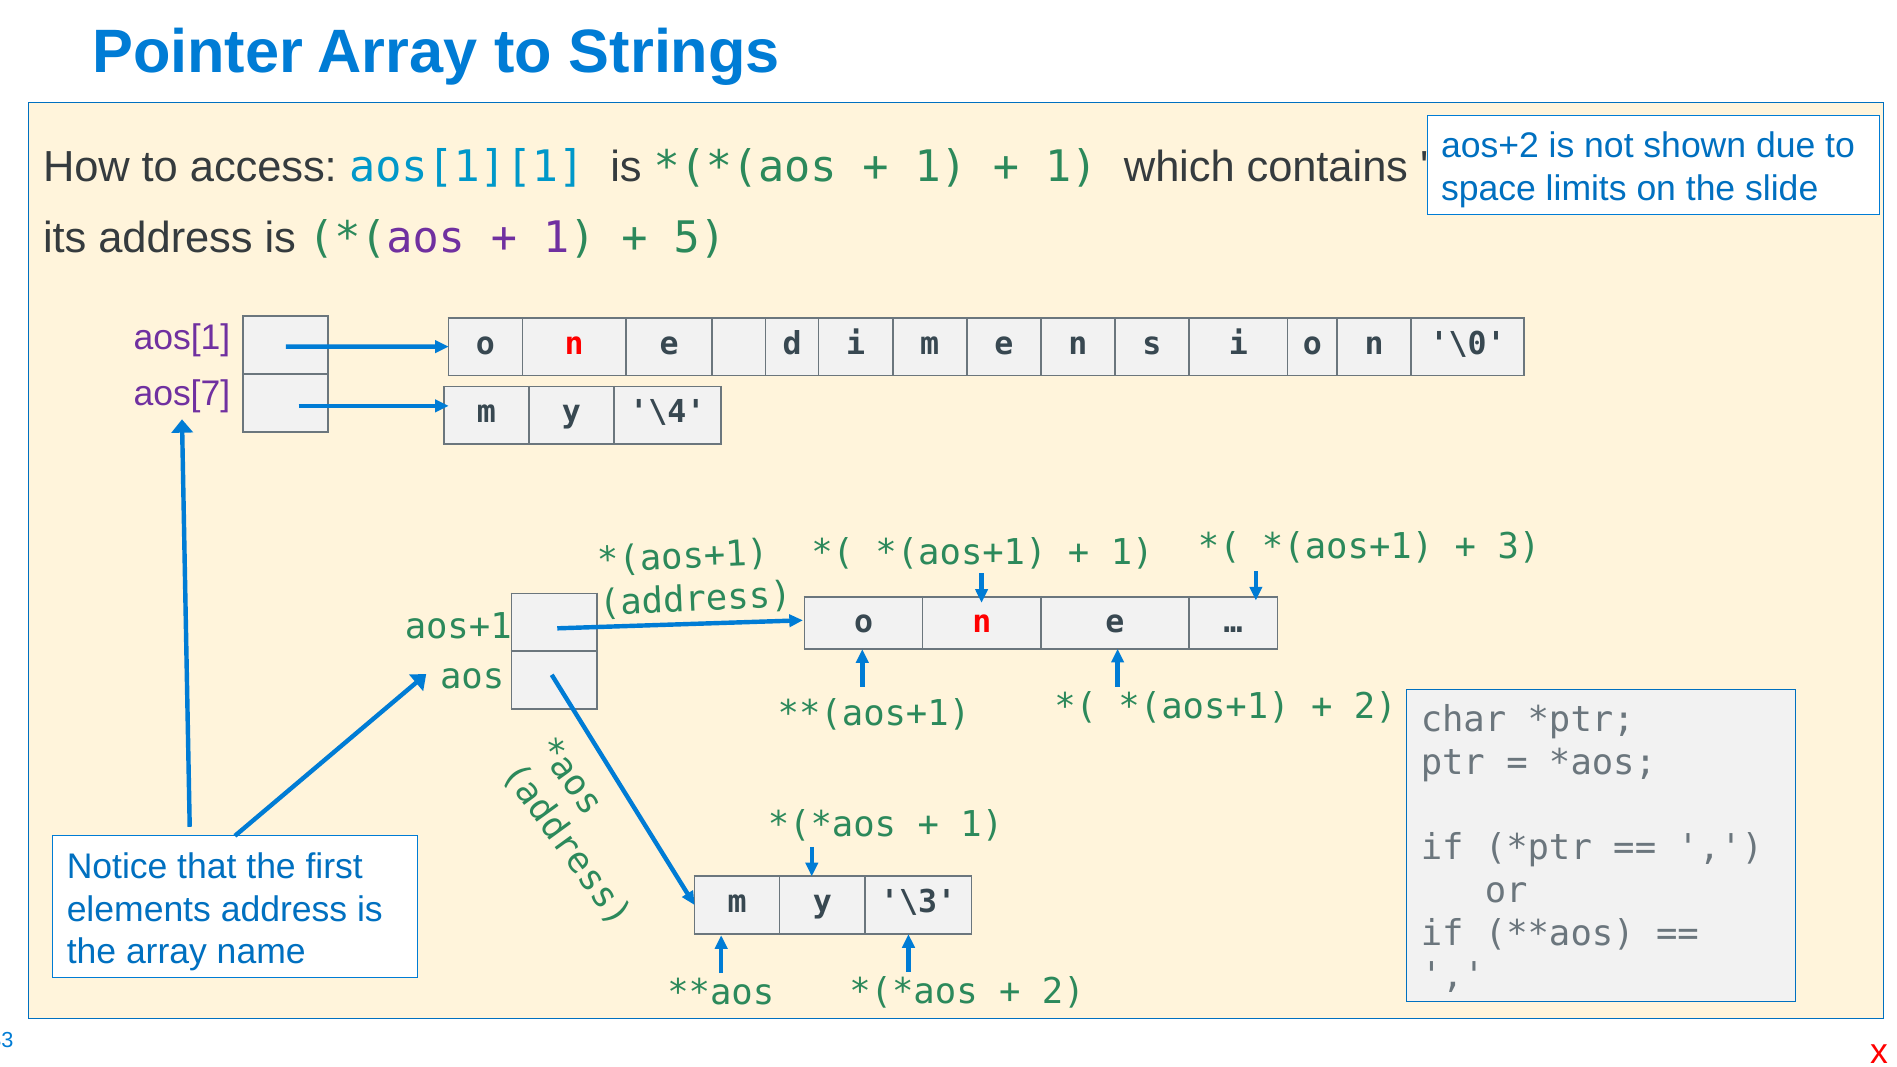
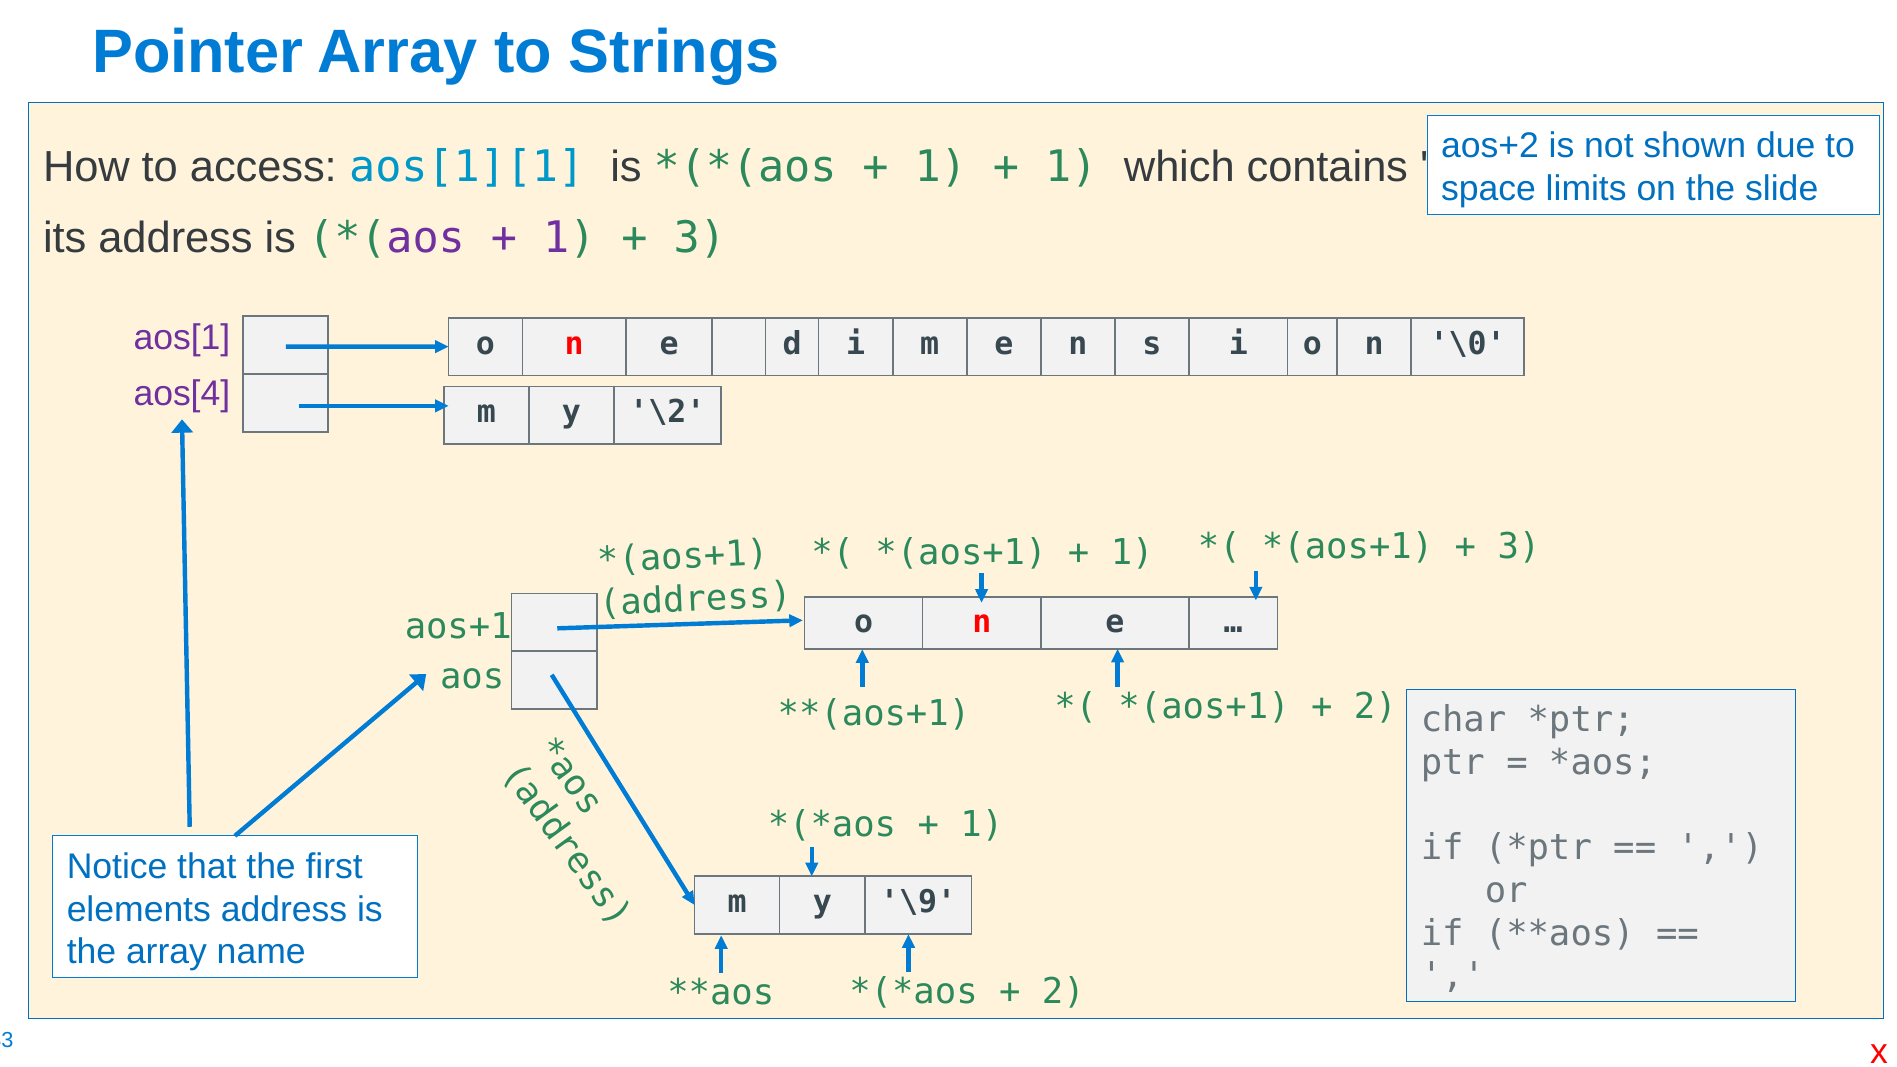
5 at (700, 239): 5 -> 3
aos[7: aos[7 -> aos[4
\4: \4 -> \2
\3: \3 -> \9
